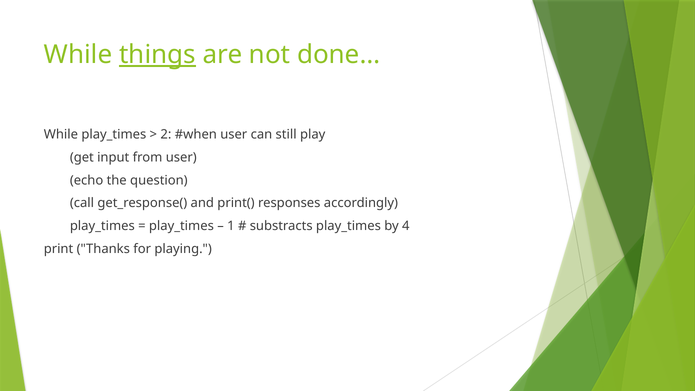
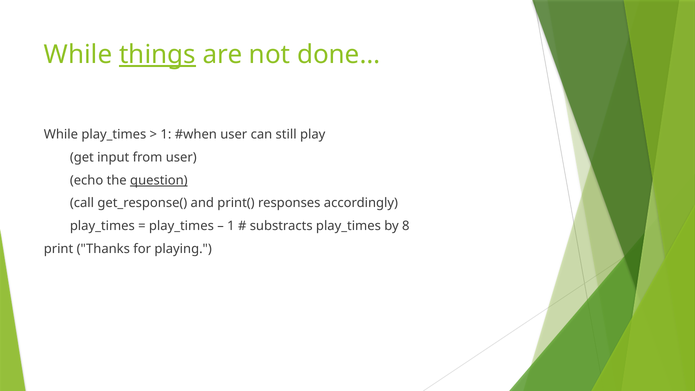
2 at (166, 135): 2 -> 1
question underline: none -> present
4: 4 -> 8
